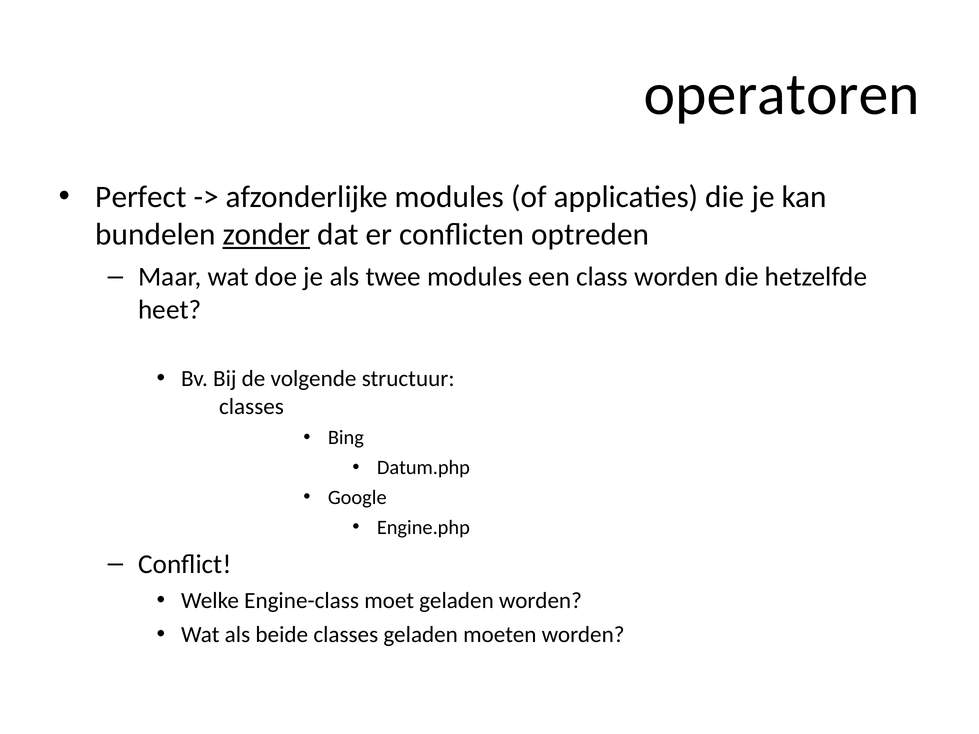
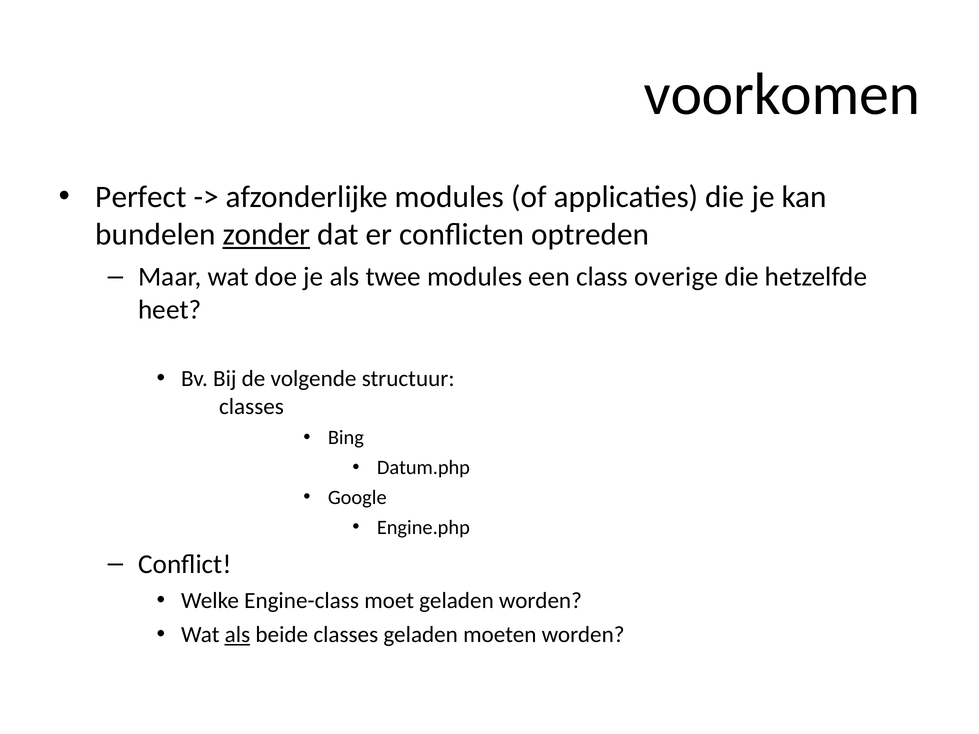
operatoren: operatoren -> voorkomen
class worden: worden -> overige
als at (237, 635) underline: none -> present
